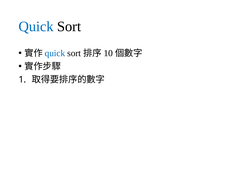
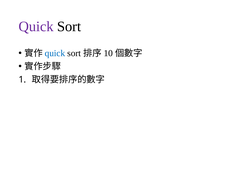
Quick at (36, 26) colour: blue -> purple
